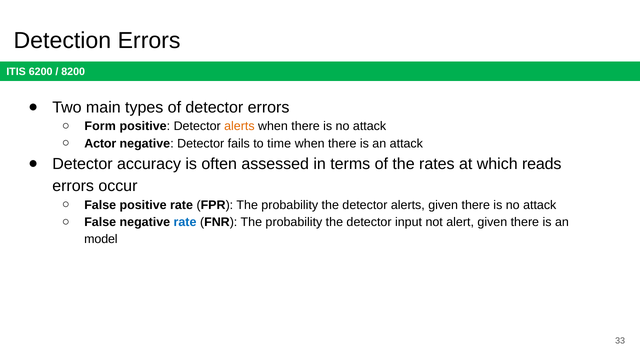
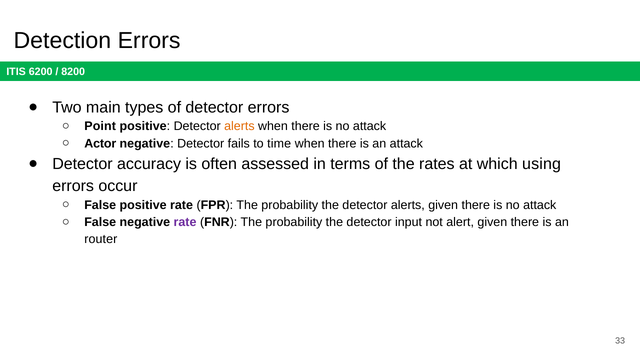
Form: Form -> Point
reads: reads -> using
rate at (185, 222) colour: blue -> purple
model: model -> router
